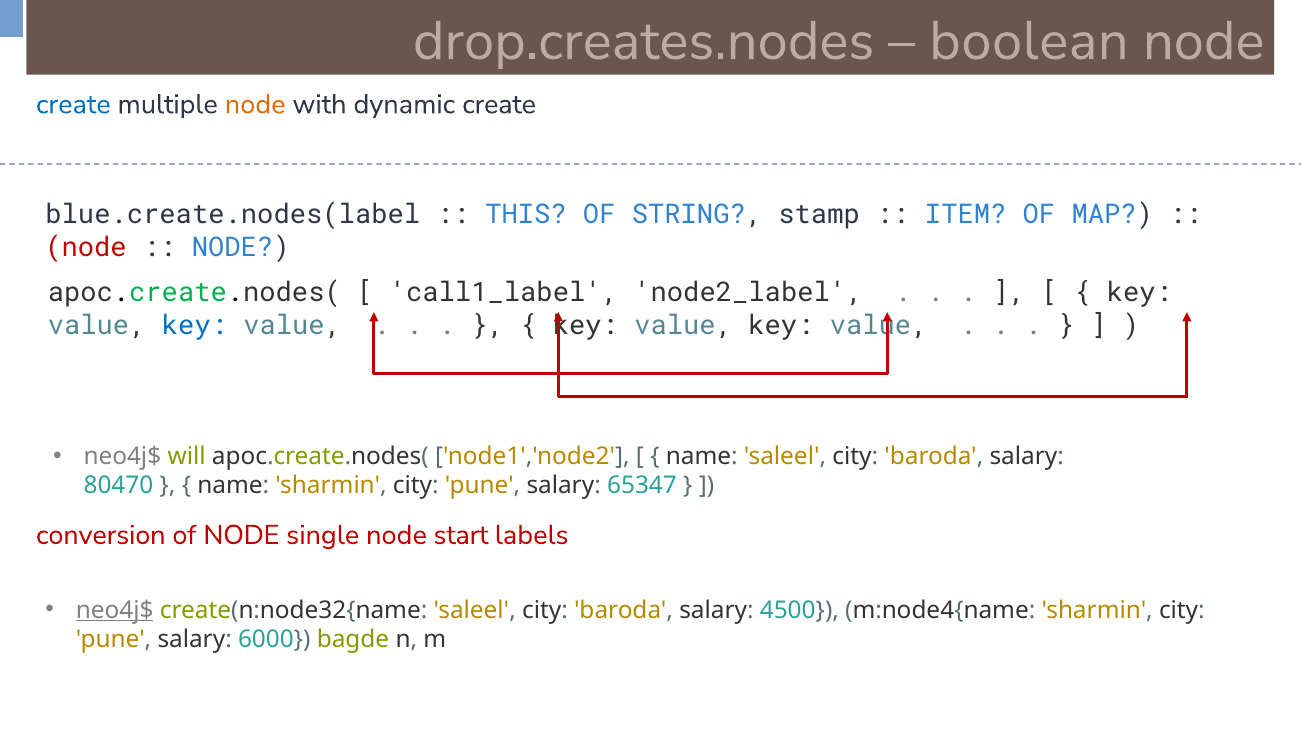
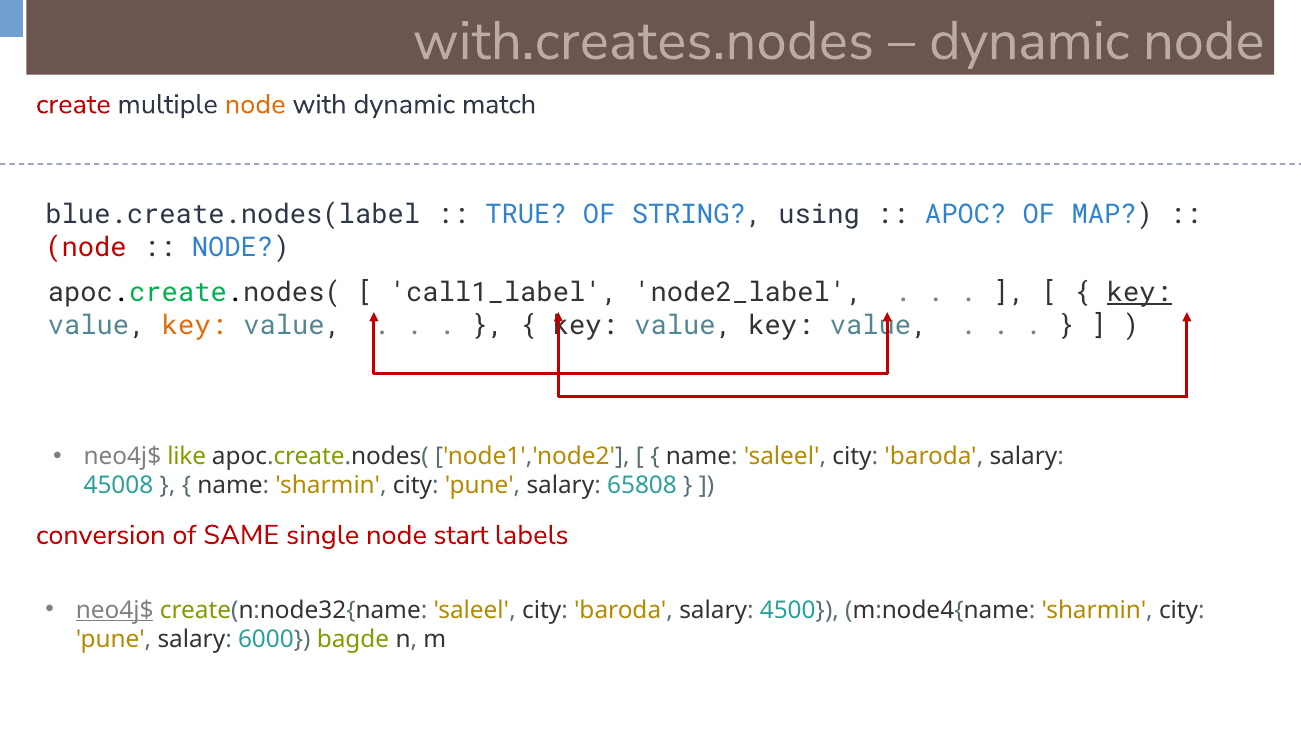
drop.creates.nodes: drop.creates.nodes -> with.creates.nodes
boolean at (1029, 41): boolean -> dynamic
create at (73, 104) colour: blue -> red
dynamic create: create -> match
THIS: THIS -> TRUE
stamp: stamp -> using
ITEM: ITEM -> APOC
key at (1139, 292) underline: none -> present
key at (195, 325) colour: blue -> orange
will: will -> like
80470: 80470 -> 45008
65347: 65347 -> 65808
of NODE: NODE -> SAME
